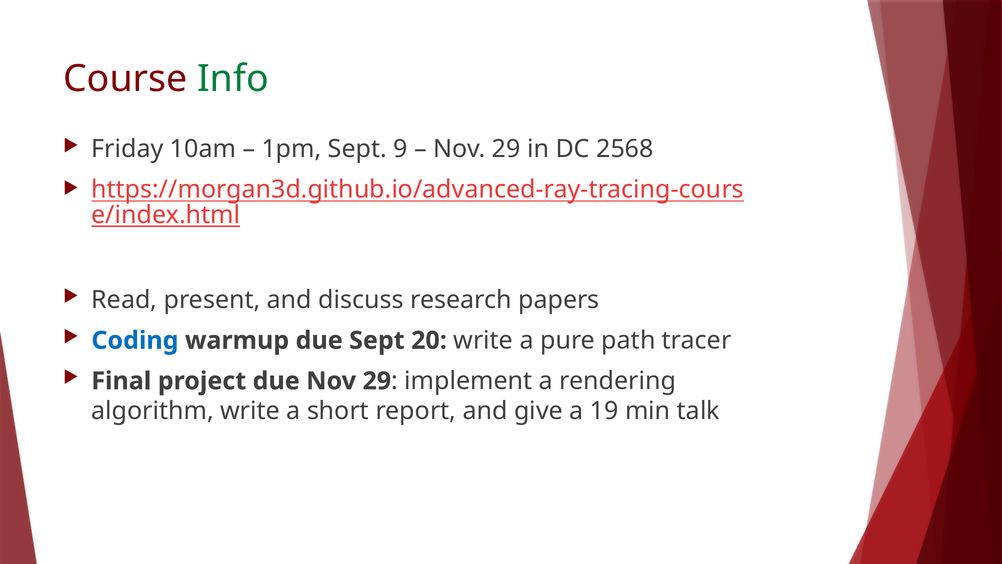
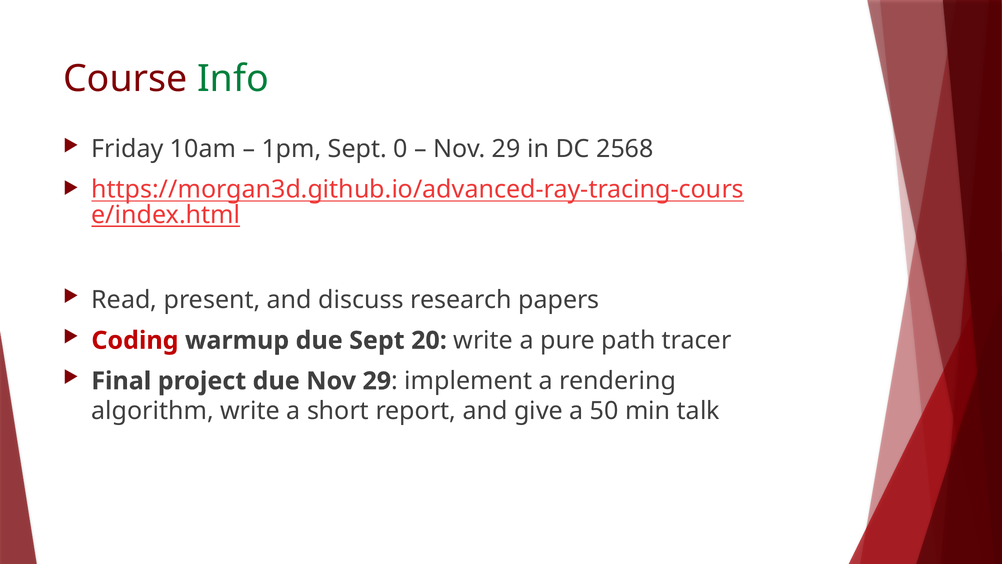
9: 9 -> 0
Coding colour: blue -> red
19: 19 -> 50
